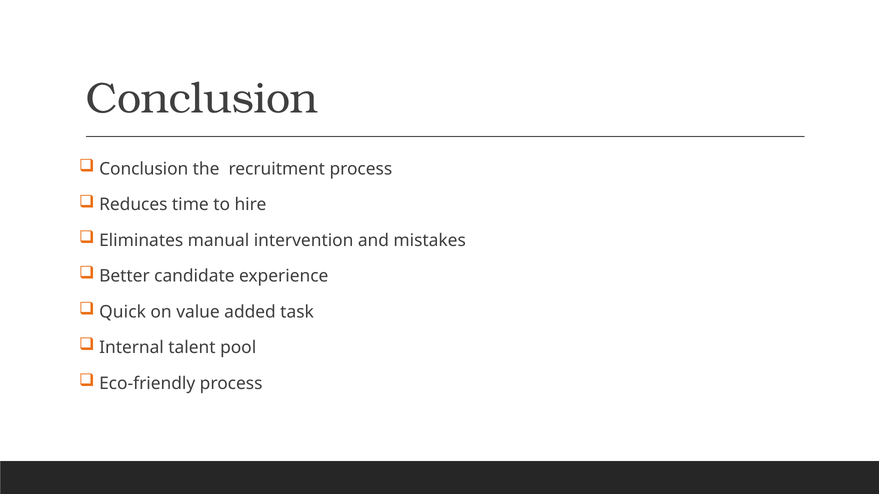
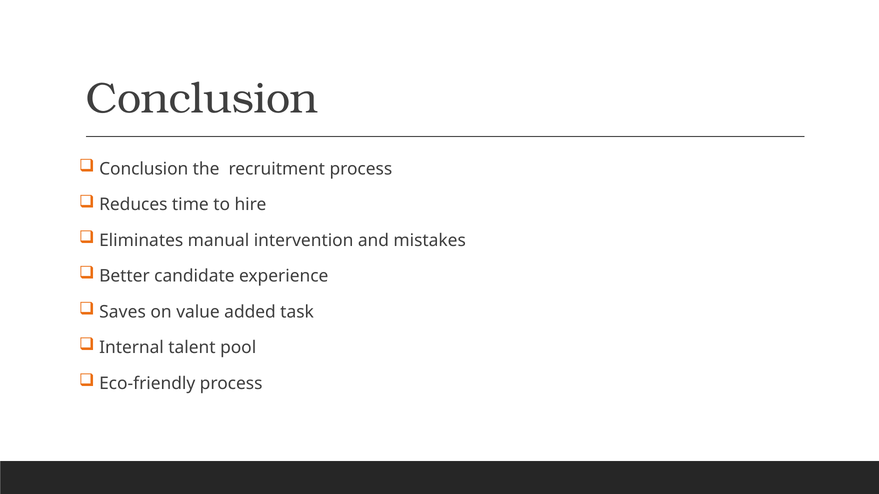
Quick: Quick -> Saves
